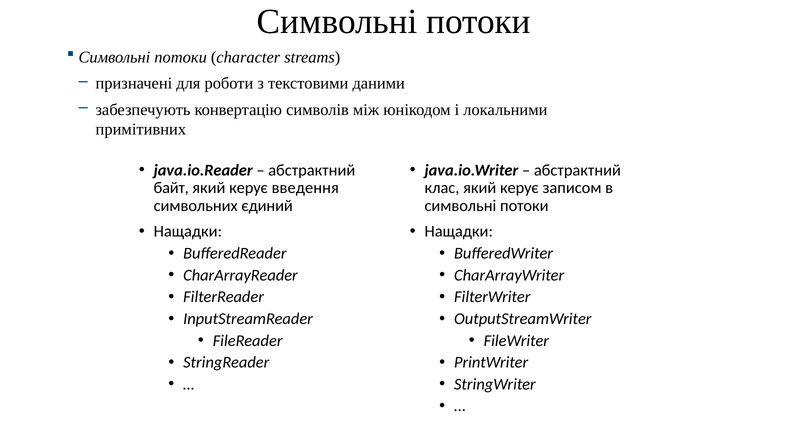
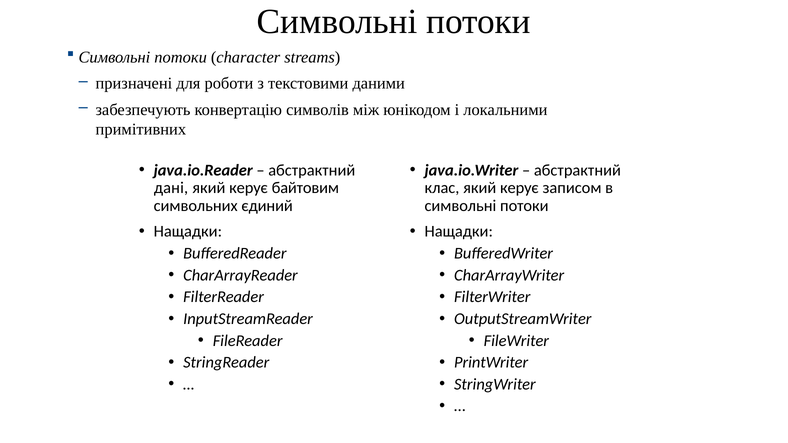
байт: байт -> дані
введення: введення -> байтовим
